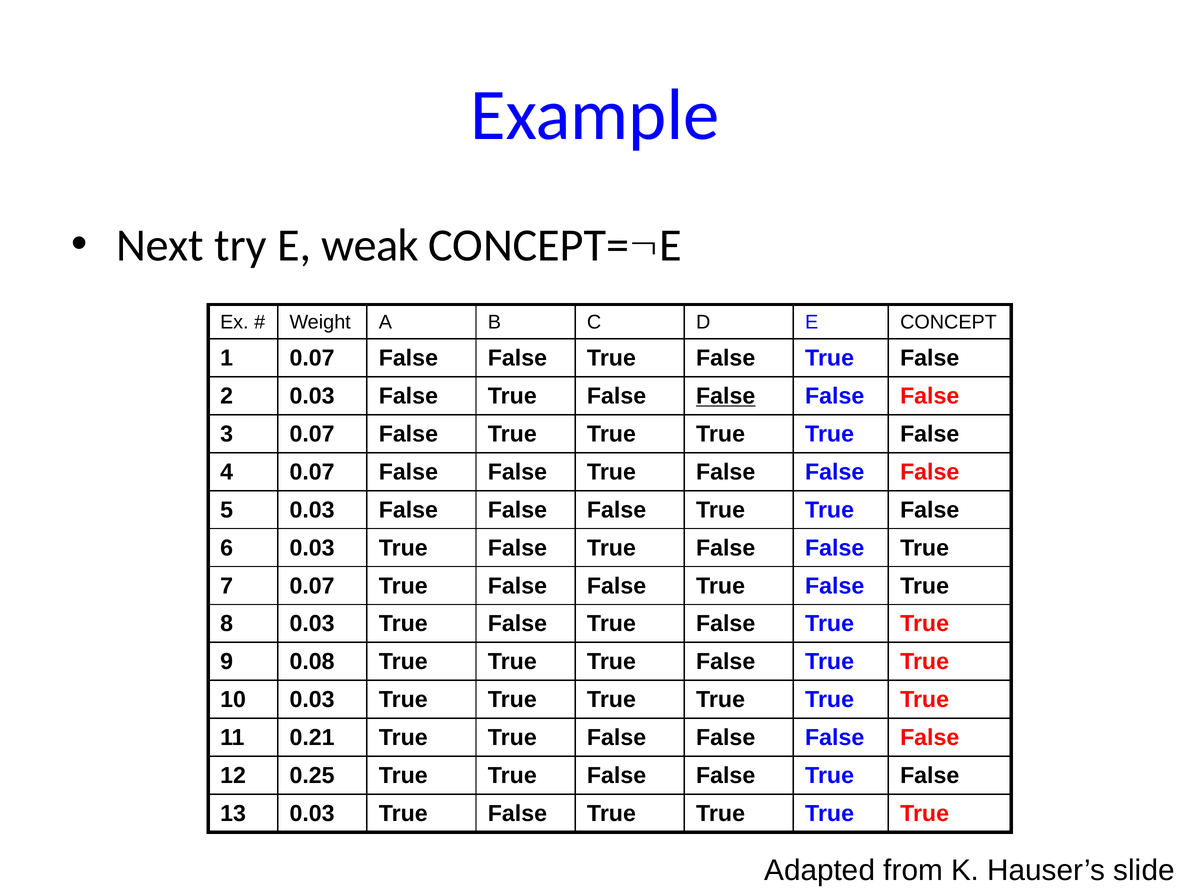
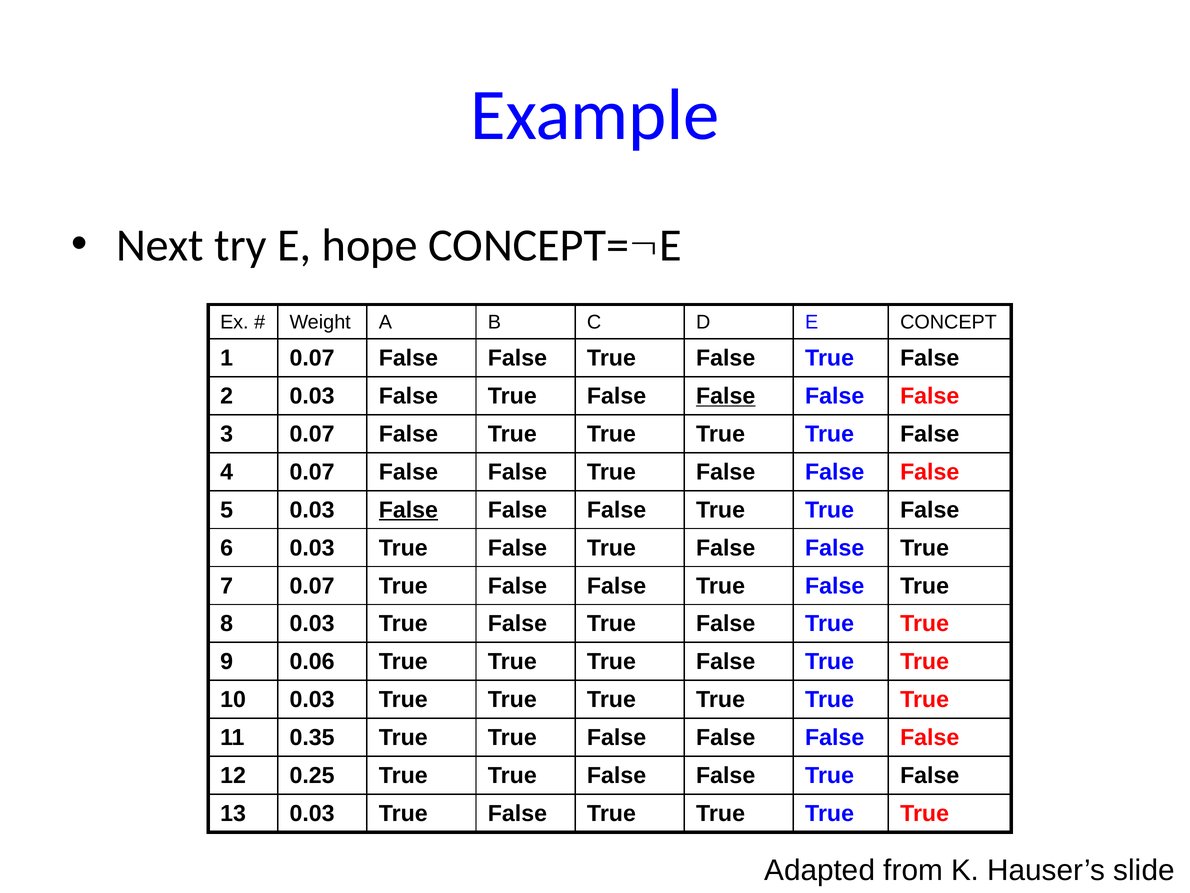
weak: weak -> hope
False at (408, 510) underline: none -> present
0.08: 0.08 -> 0.06
0.21: 0.21 -> 0.35
